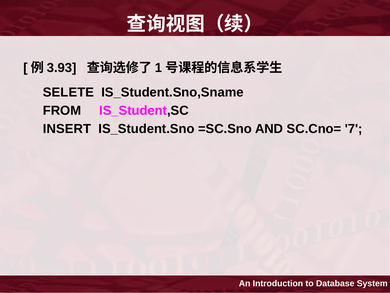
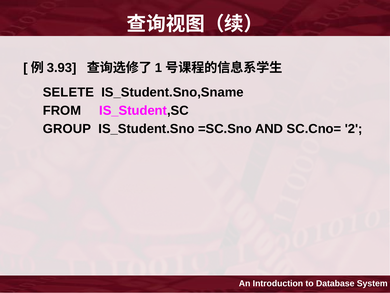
INSERT: INSERT -> GROUP
7: 7 -> 2
